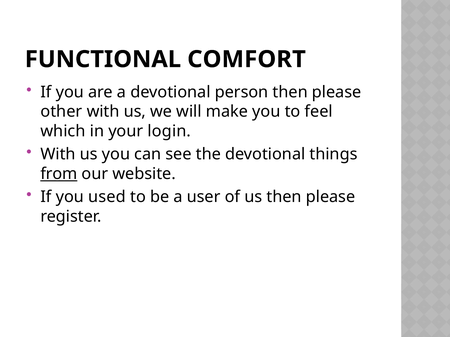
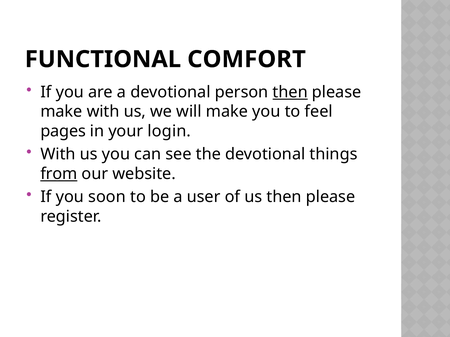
then at (290, 92) underline: none -> present
other at (61, 112): other -> make
which: which -> pages
used: used -> soon
